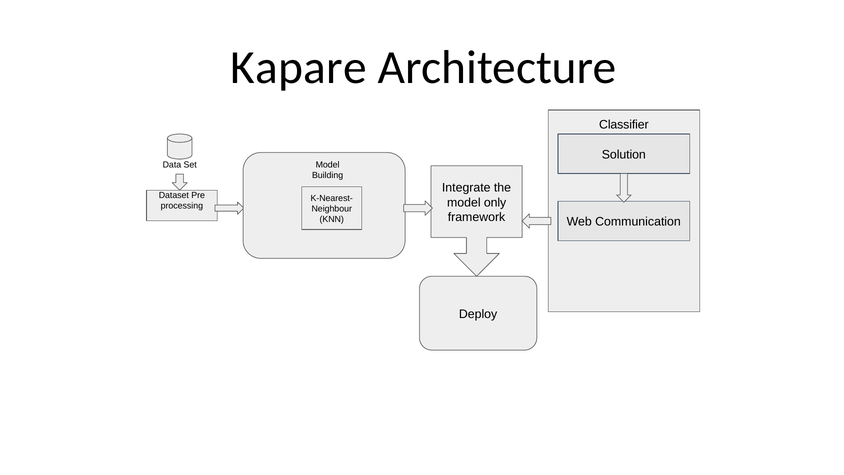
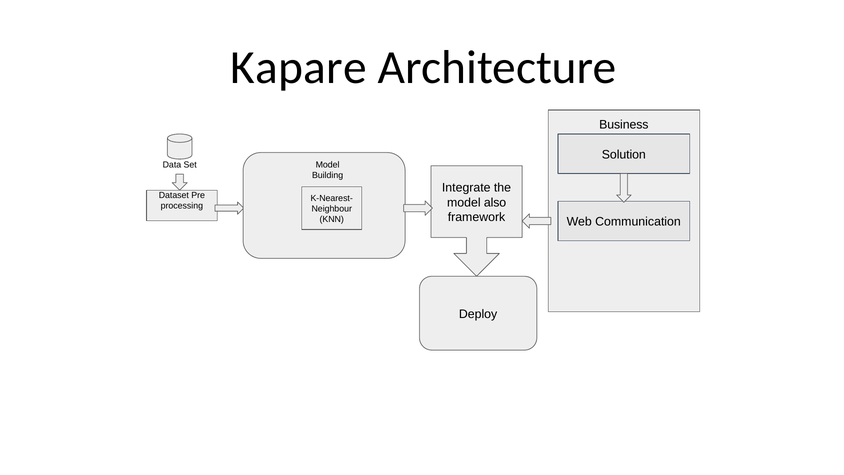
Classifier: Classifier -> Business
only: only -> also
